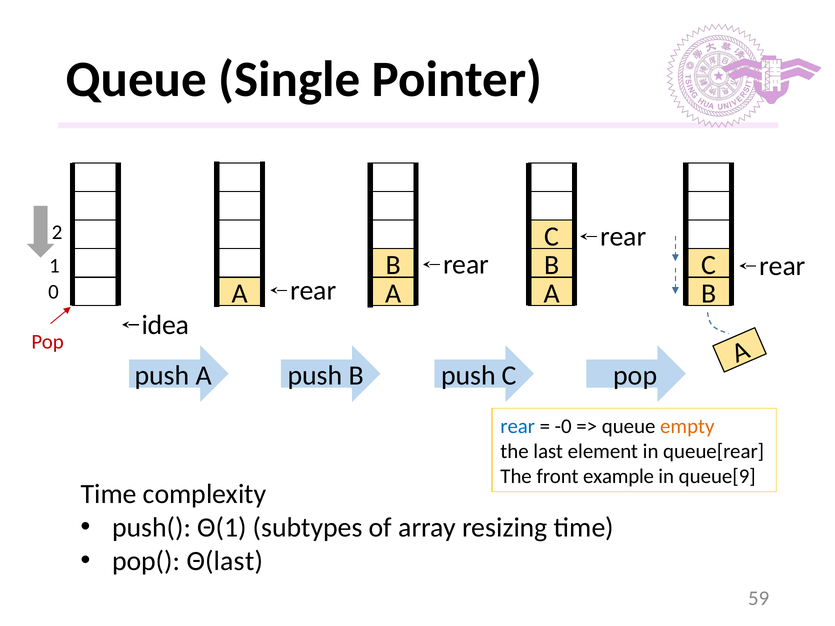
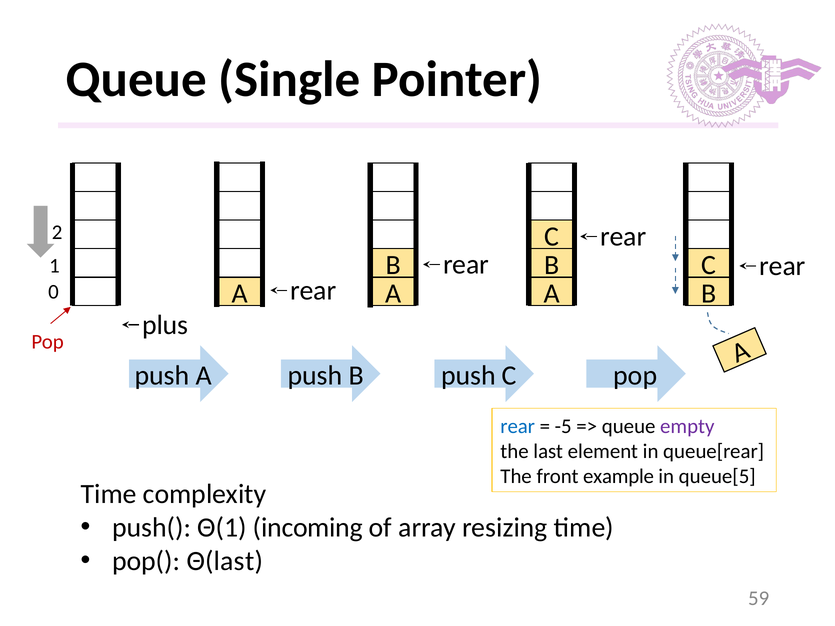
idea: idea -> plus
-0: -0 -> -5
empty colour: orange -> purple
queue[9: queue[9 -> queue[5
subtypes: subtypes -> incoming
